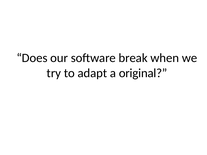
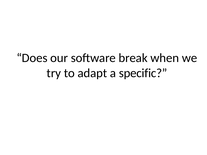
original: original -> specific
